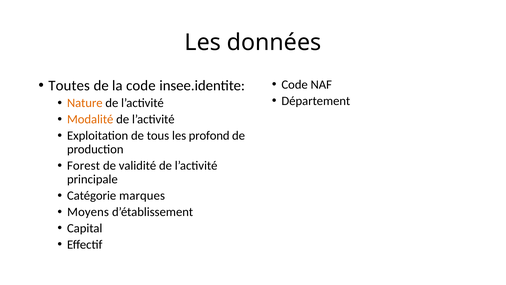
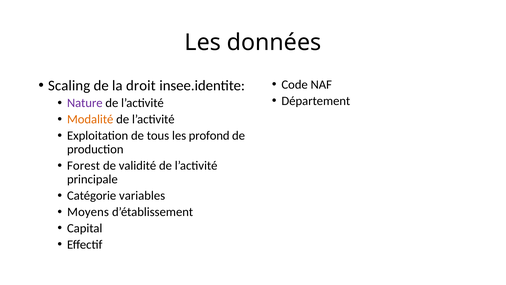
Toutes: Toutes -> Scaling
la code: code -> droit
Nature colour: orange -> purple
marques: marques -> variables
